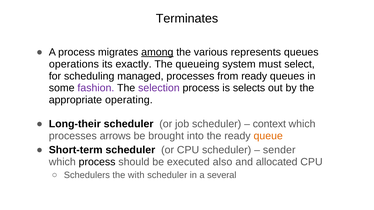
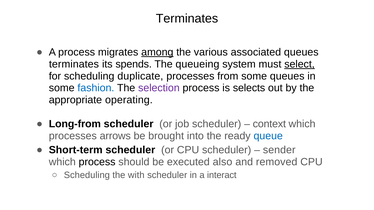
represents: represents -> associated
operations at (74, 64): operations -> terminates
exactly: exactly -> spends
select underline: none -> present
managed: managed -> duplicate
from ready: ready -> some
fashion colour: purple -> blue
Long-their: Long-their -> Long-from
queue colour: orange -> blue
allocated: allocated -> removed
Schedulers at (87, 175): Schedulers -> Scheduling
several: several -> interact
